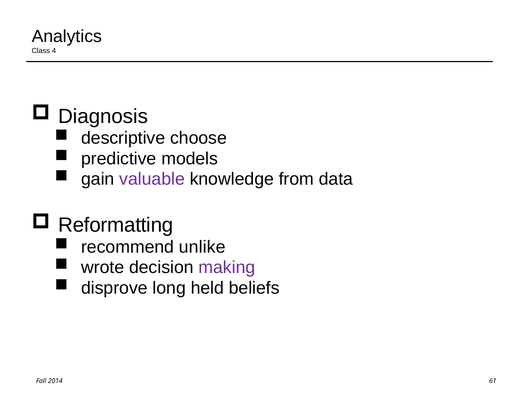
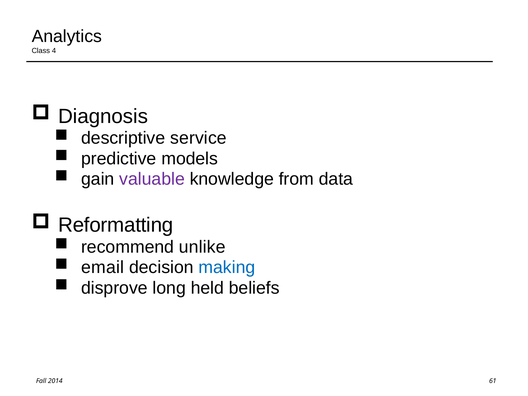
choose: choose -> service
wrote: wrote -> email
making colour: purple -> blue
